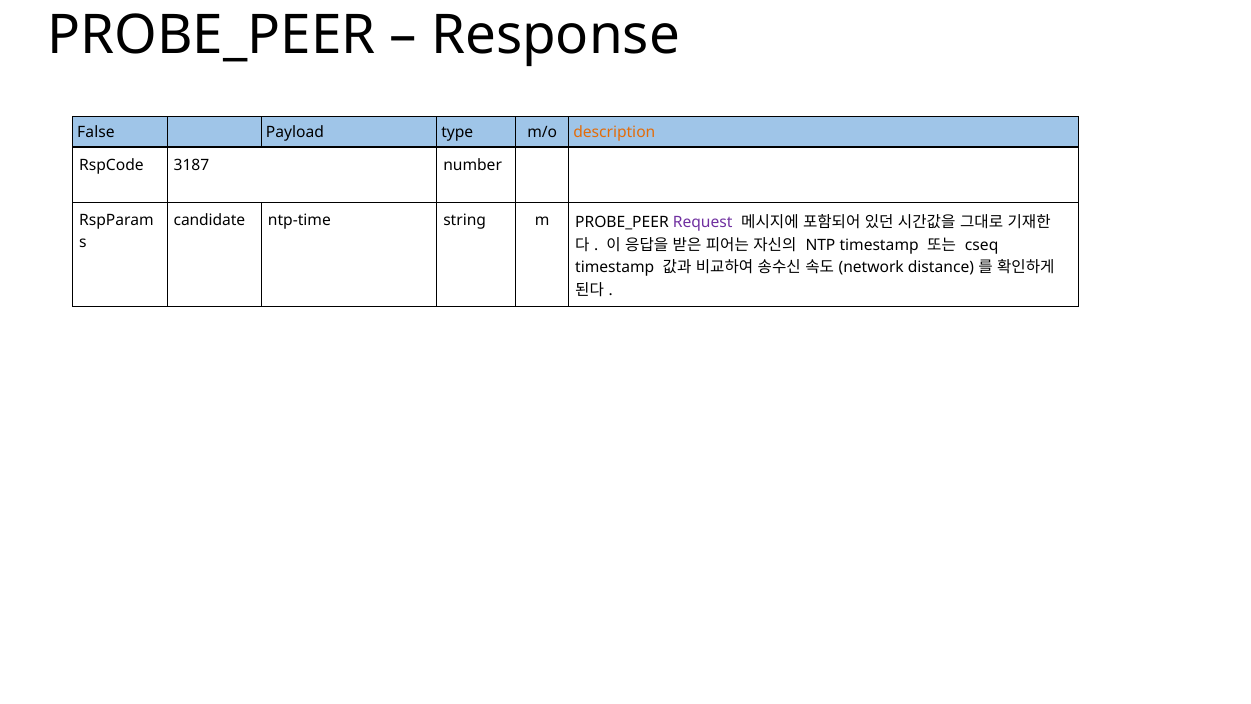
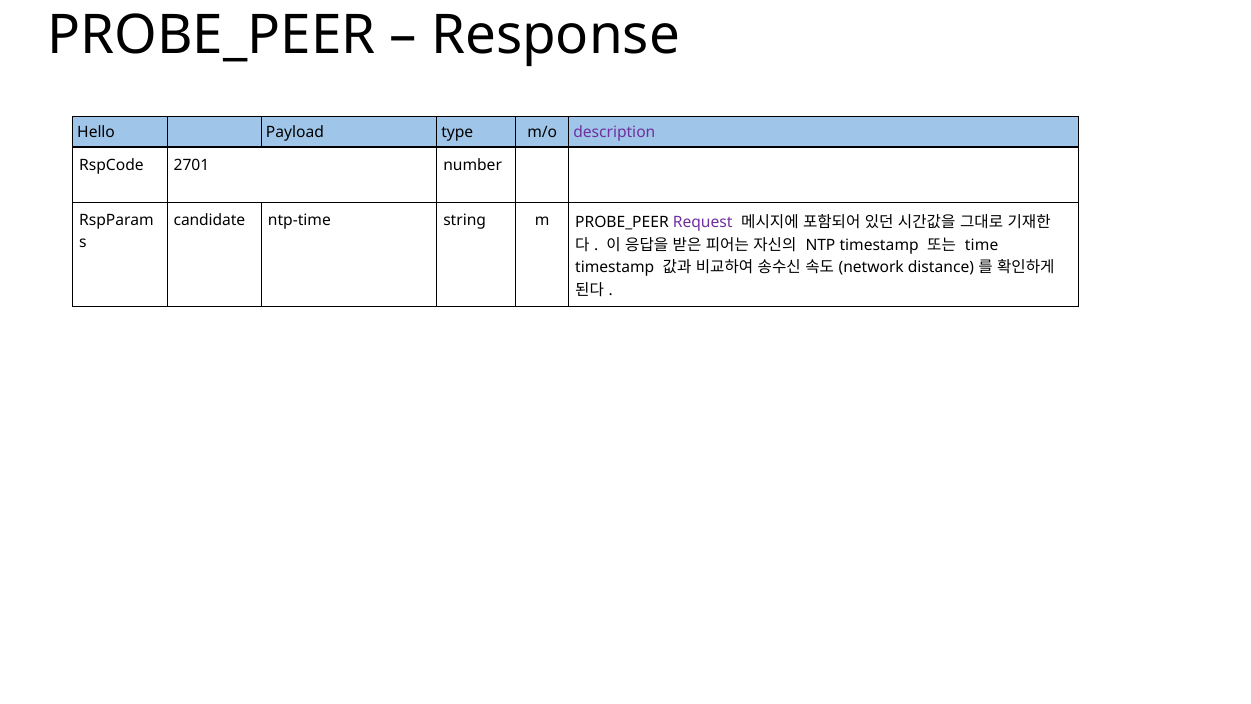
False: False -> Hello
description colour: orange -> purple
3187: 3187 -> 2701
cseq: cseq -> time
